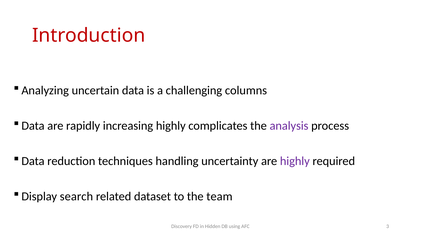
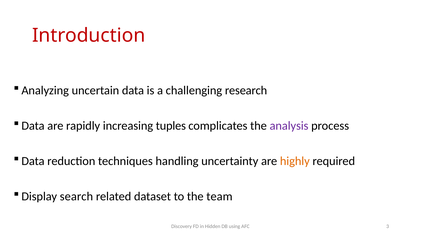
columns: columns -> research
increasing highly: highly -> tuples
highly at (295, 161) colour: purple -> orange
